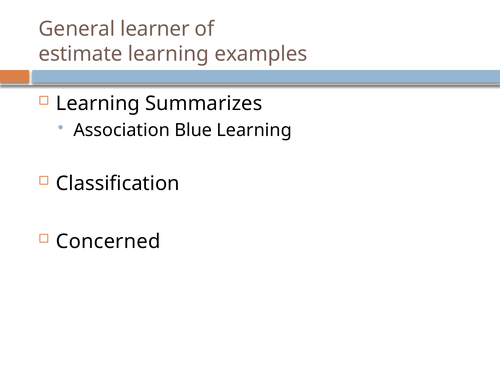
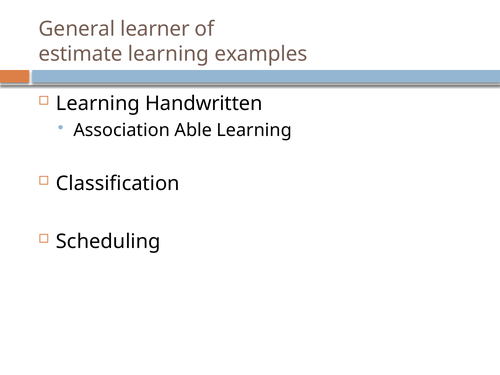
Summarizes: Summarizes -> Handwritten
Blue: Blue -> Able
Concerned: Concerned -> Scheduling
